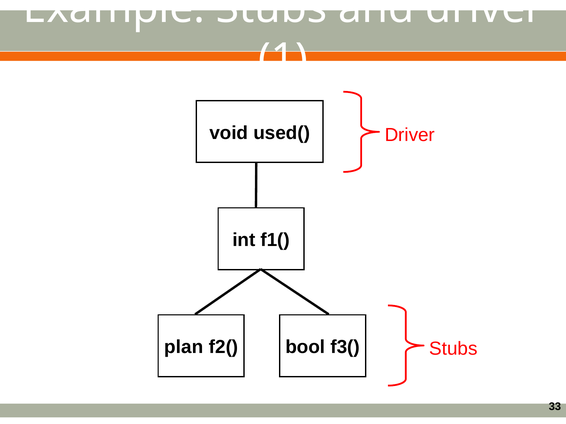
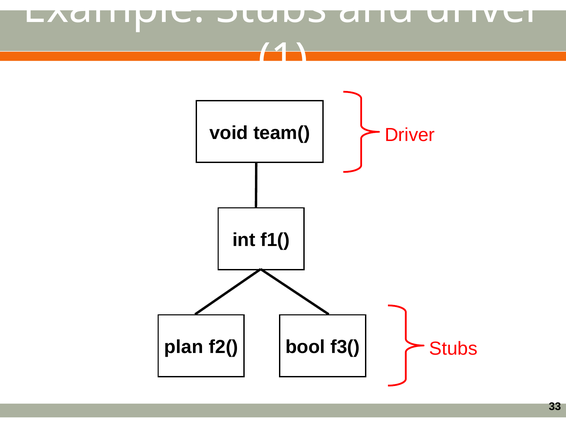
used(: used( -> team(
